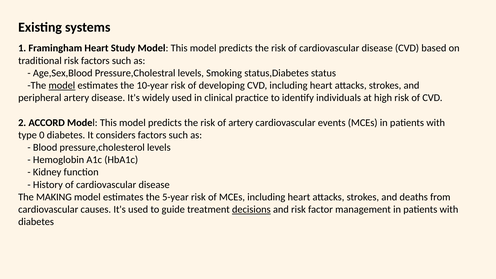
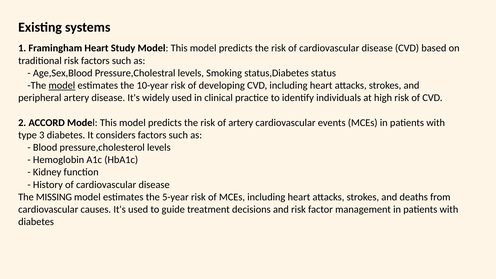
0: 0 -> 3
MAKING: MAKING -> MISSING
decisions underline: present -> none
